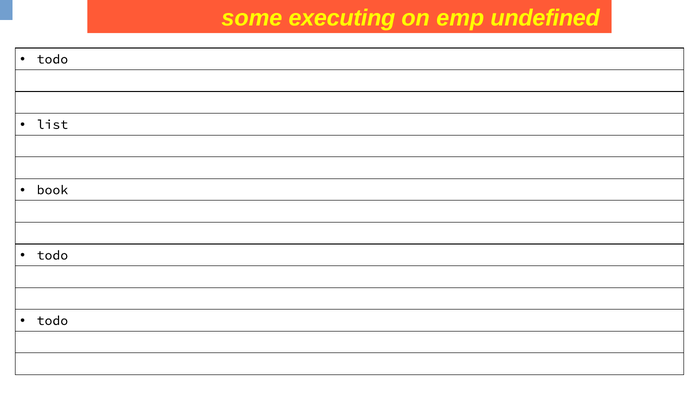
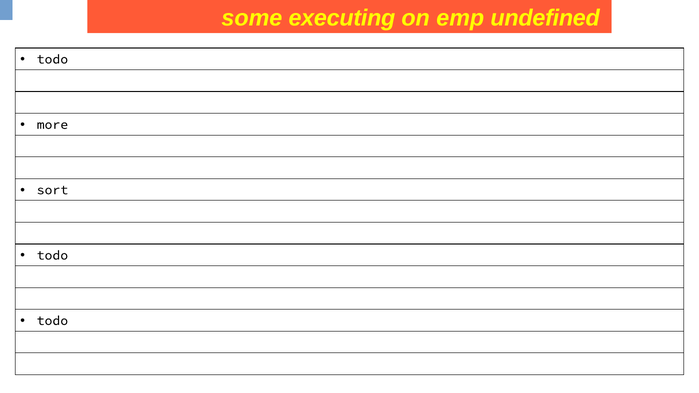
list: list -> more
book: book -> sort
